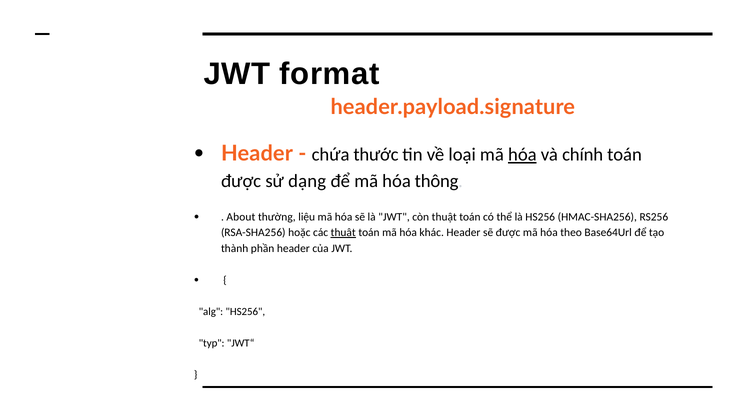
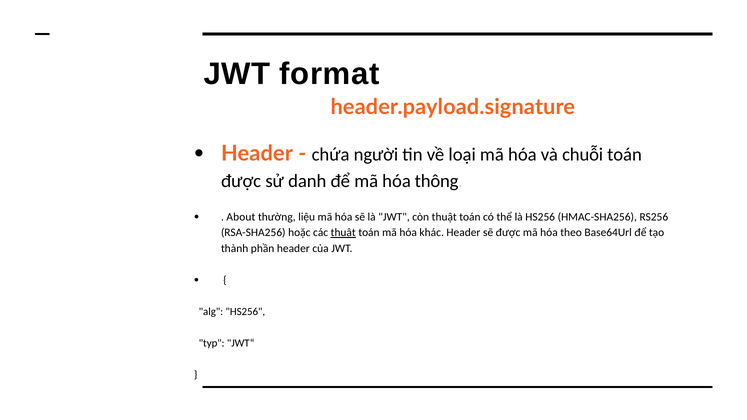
thước: thước -> người
hóa at (522, 155) underline: present -> none
chính: chính -> chuỗi
dạng: dạng -> danh
